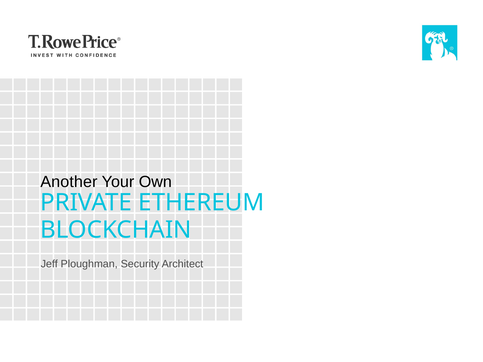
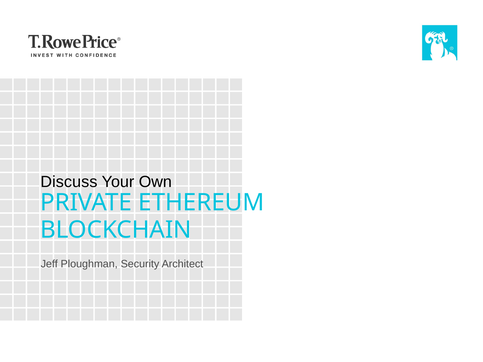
Another: Another -> Discuss
